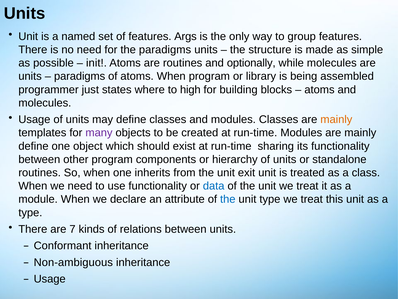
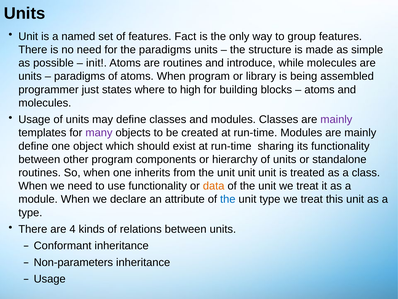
Args: Args -> Fact
optionally: optionally -> introduce
mainly at (336, 119) colour: orange -> purple
the unit exit: exit -> unit
data colour: blue -> orange
7: 7 -> 4
Non-ambiguous: Non-ambiguous -> Non-parameters
